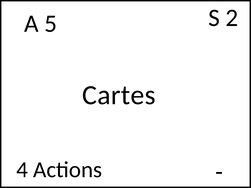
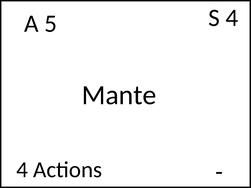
S 2: 2 -> 4
Cartes: Cartes -> Mante
